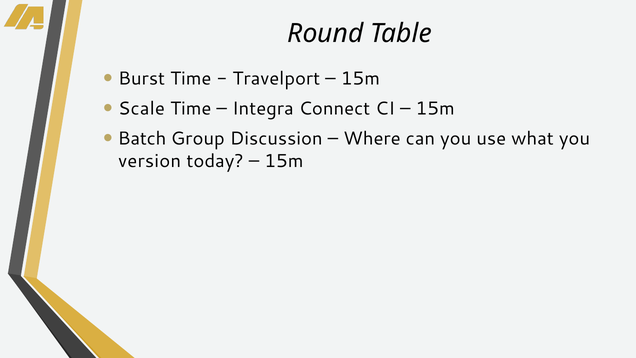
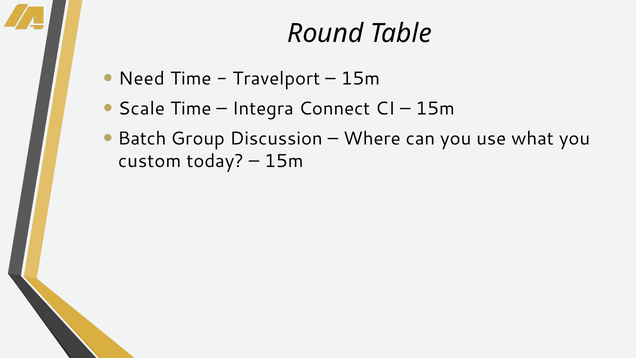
Burst: Burst -> Need
version: version -> custom
